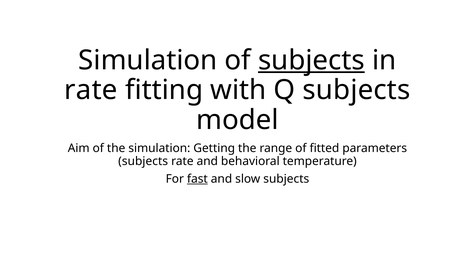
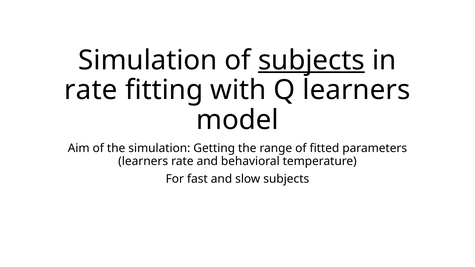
Q subjects: subjects -> learners
subjects at (143, 161): subjects -> learners
fast underline: present -> none
